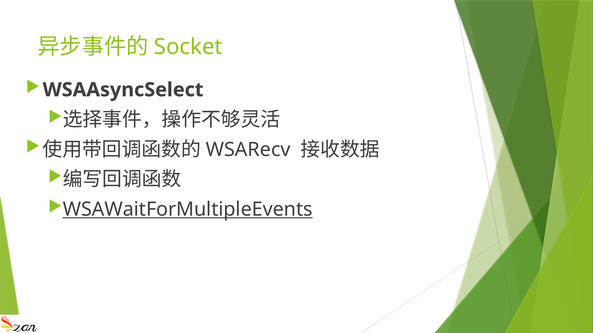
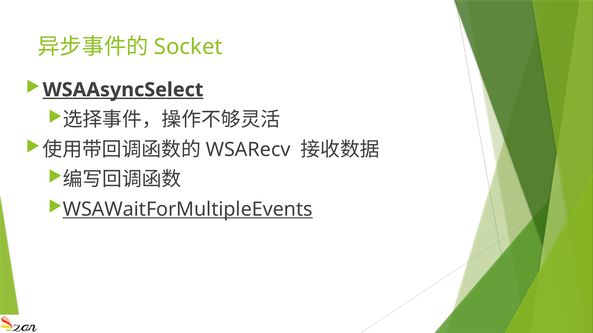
WSAAsyncSelect underline: none -> present
